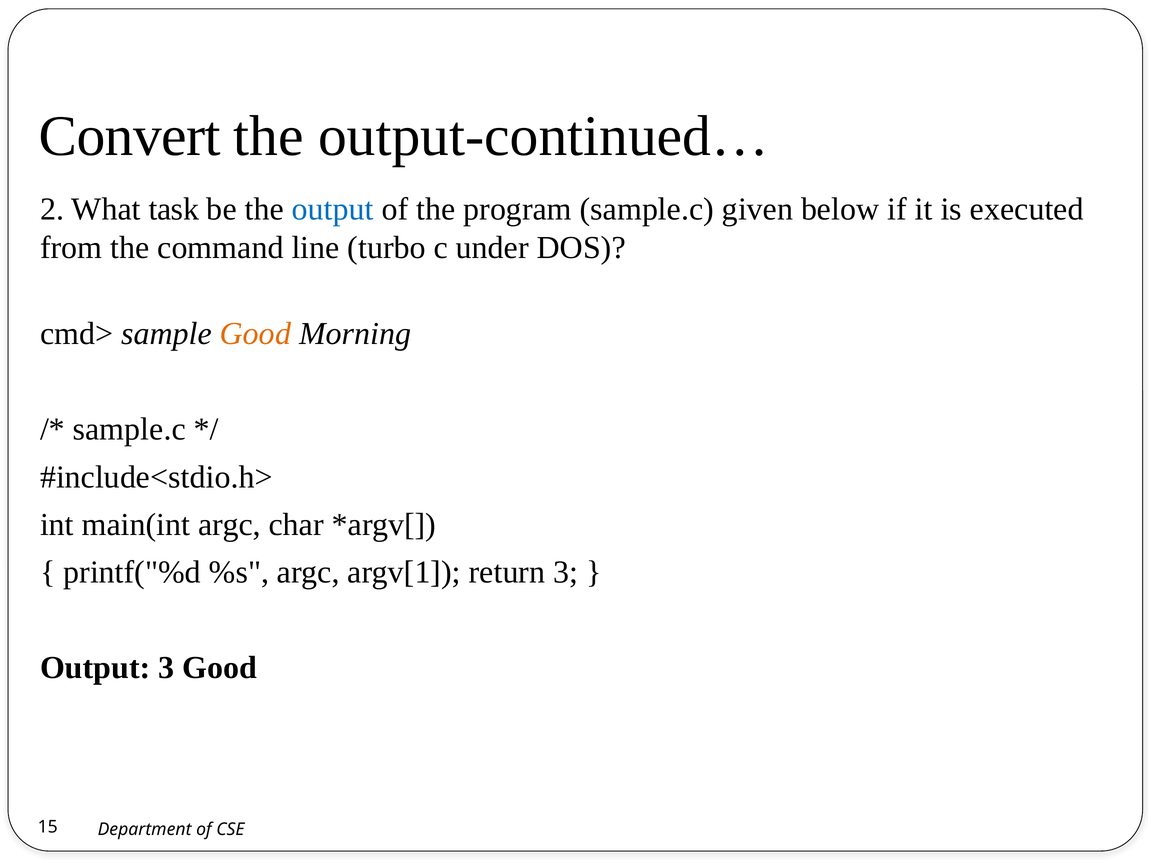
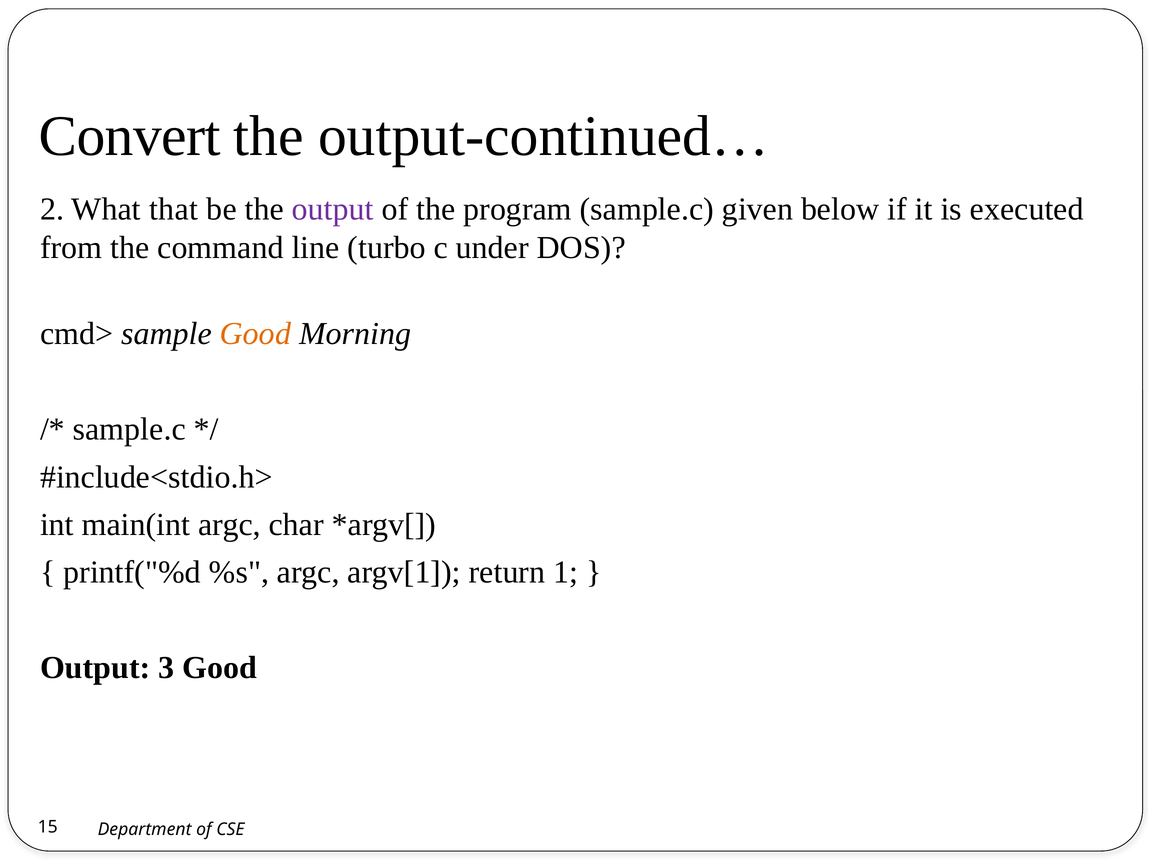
task: task -> that
output at (333, 209) colour: blue -> purple
return 3: 3 -> 1
